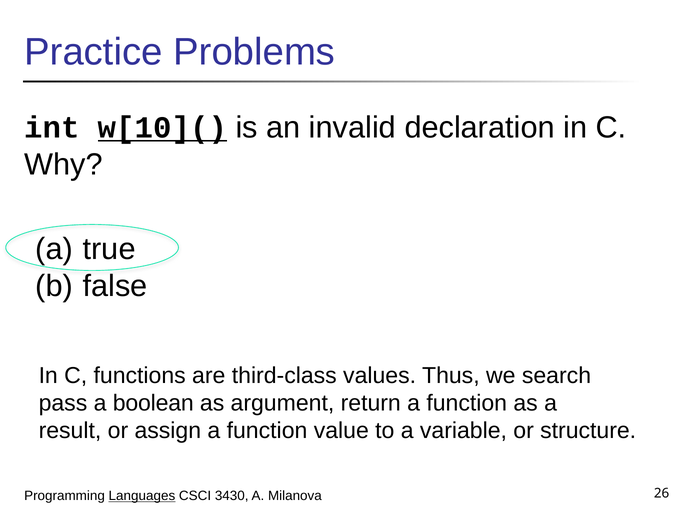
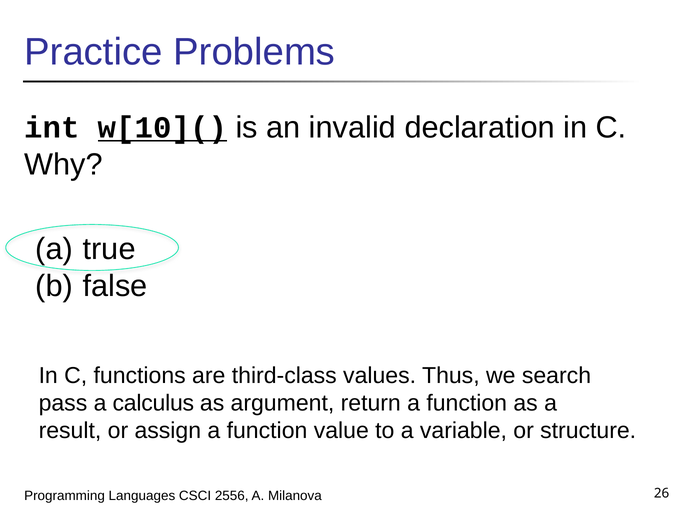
boolean: boolean -> calculus
Languages underline: present -> none
3430: 3430 -> 2556
